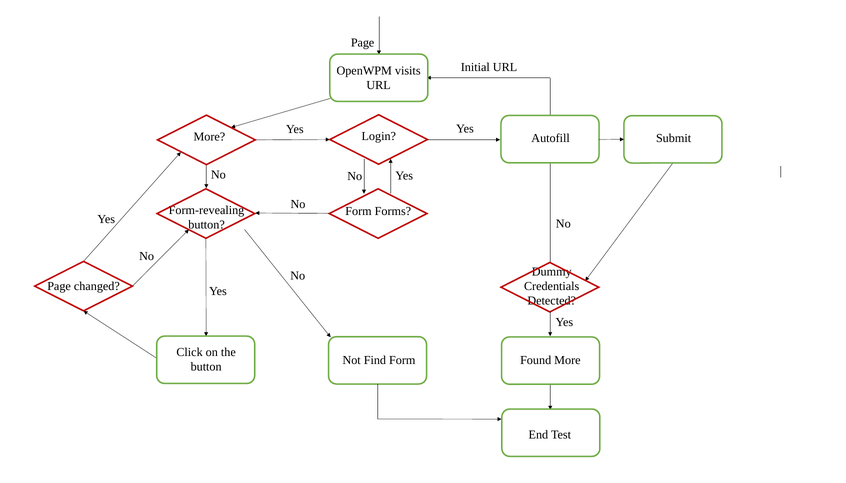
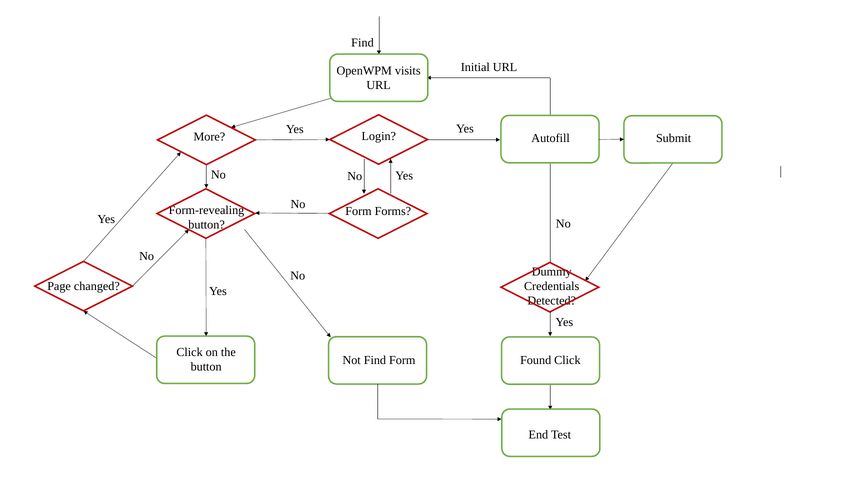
Page at (363, 43): Page -> Find
Found More: More -> Click
